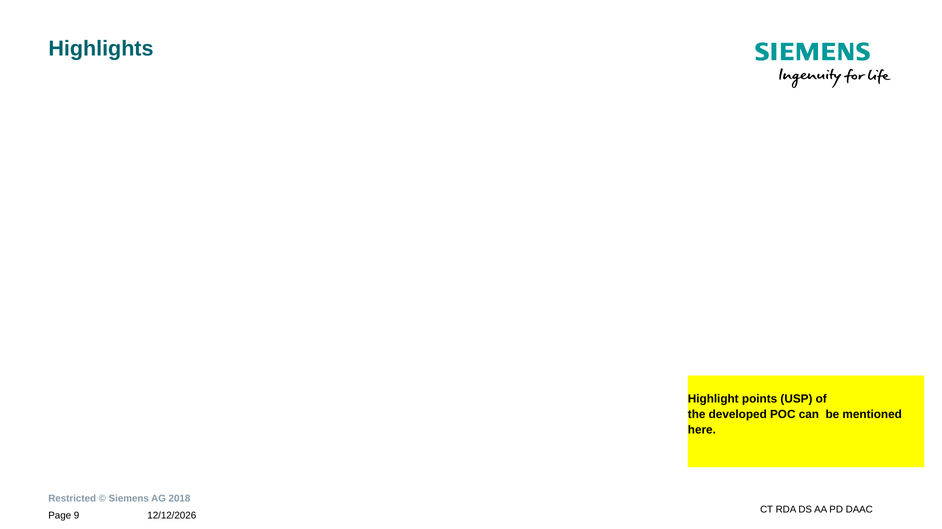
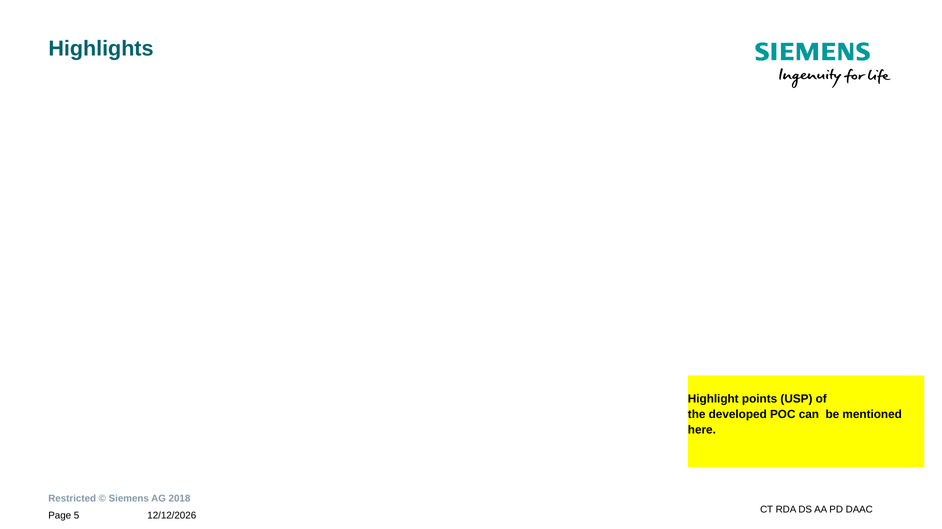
9: 9 -> 5
